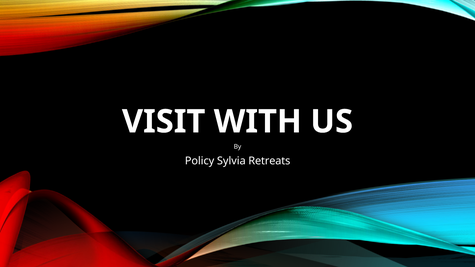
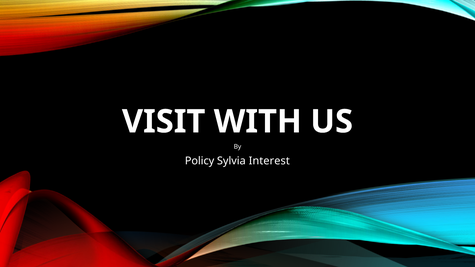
Retreats: Retreats -> Interest
